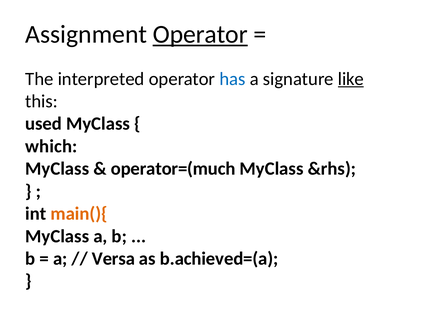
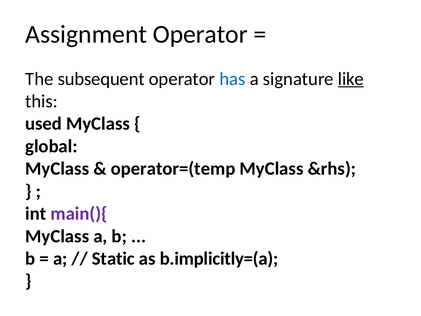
Operator at (200, 34) underline: present -> none
interpreted: interpreted -> subsequent
which: which -> global
operator=(much: operator=(much -> operator=(temp
main(){ colour: orange -> purple
Versa: Versa -> Static
b.achieved=(a: b.achieved=(a -> b.implicitly=(a
